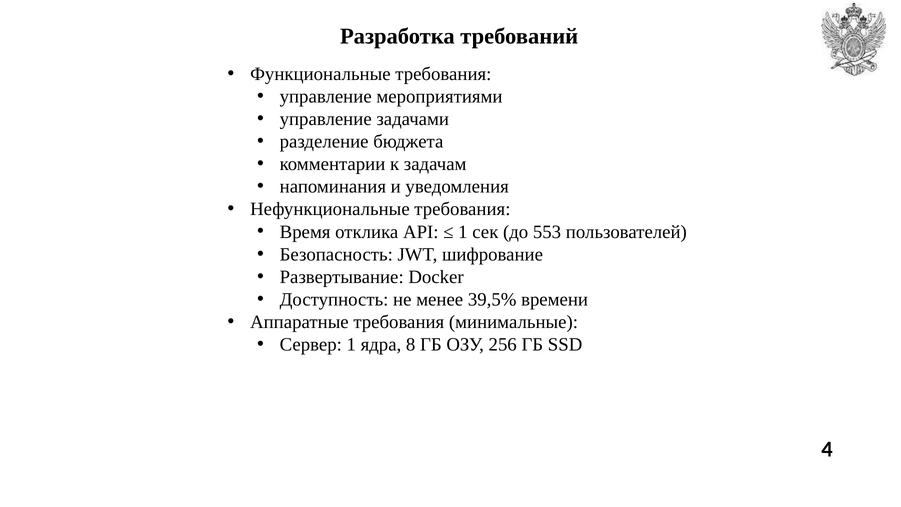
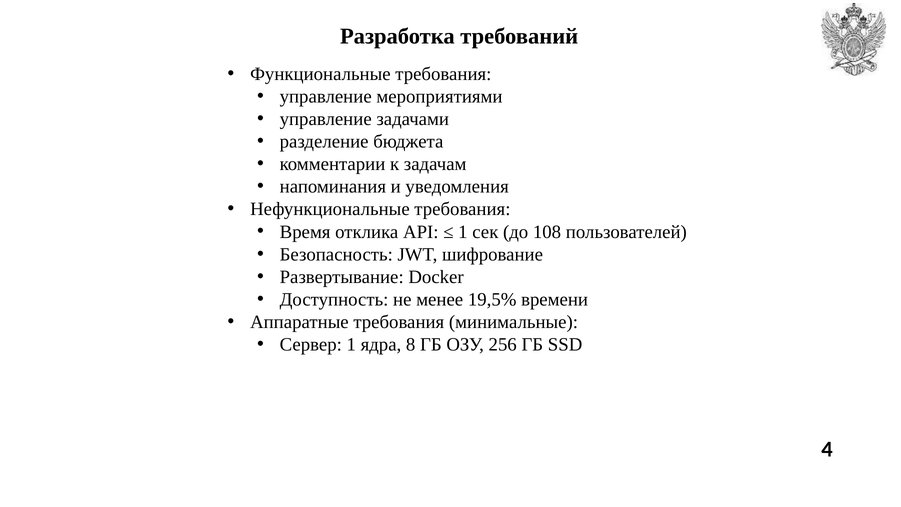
553: 553 -> 108
39,5%: 39,5% -> 19,5%
